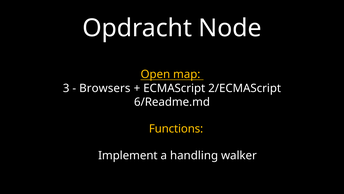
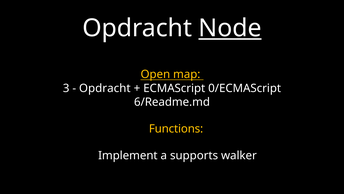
Node underline: none -> present
Browsers at (105, 88): Browsers -> Opdracht
2/ECMAScript: 2/ECMAScript -> 0/ECMAScript
handling: handling -> supports
